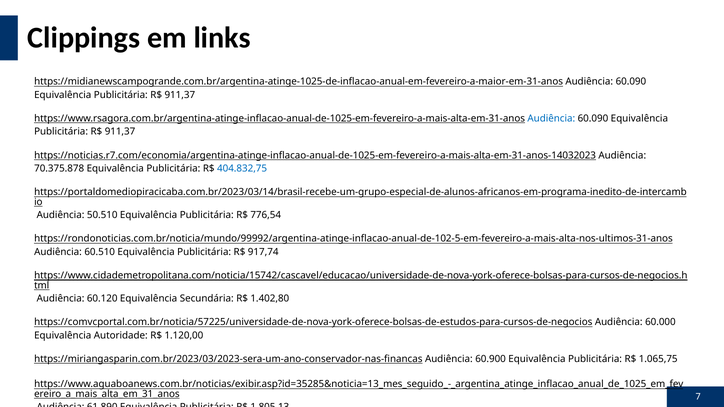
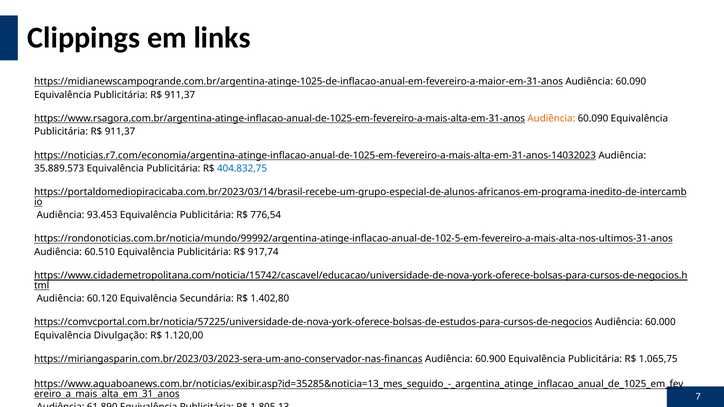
Audiência at (551, 119) colour: blue -> orange
70.375.878: 70.375.878 -> 35.889.573
50.510: 50.510 -> 93.453
Autoridade: Autoridade -> Divulgação
